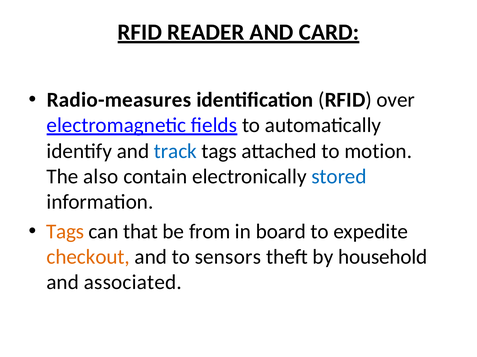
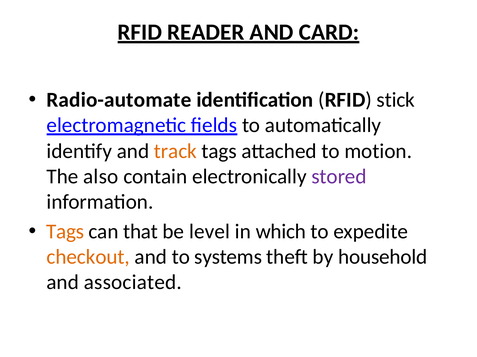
Radio-measures: Radio-measures -> Radio-automate
over: over -> stick
track colour: blue -> orange
stored colour: blue -> purple
from: from -> level
board: board -> which
sensors: sensors -> systems
